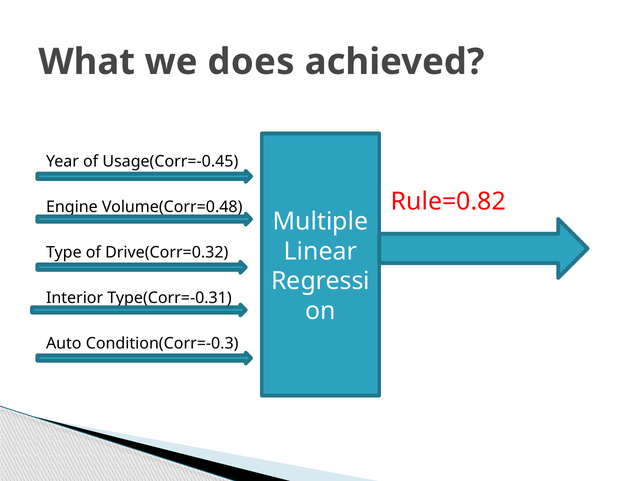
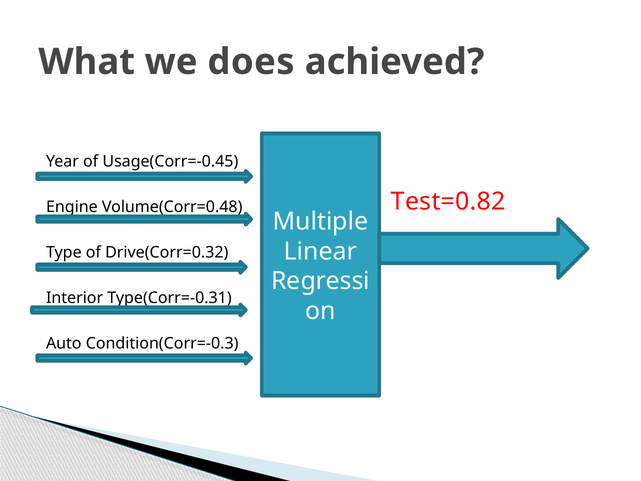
Rule=0.82: Rule=0.82 -> Test=0.82
